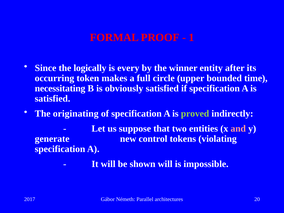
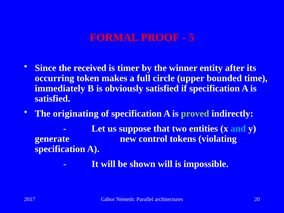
1: 1 -> 5
logically: logically -> received
every: every -> timer
necessitating: necessitating -> immediately
and colour: pink -> light blue
